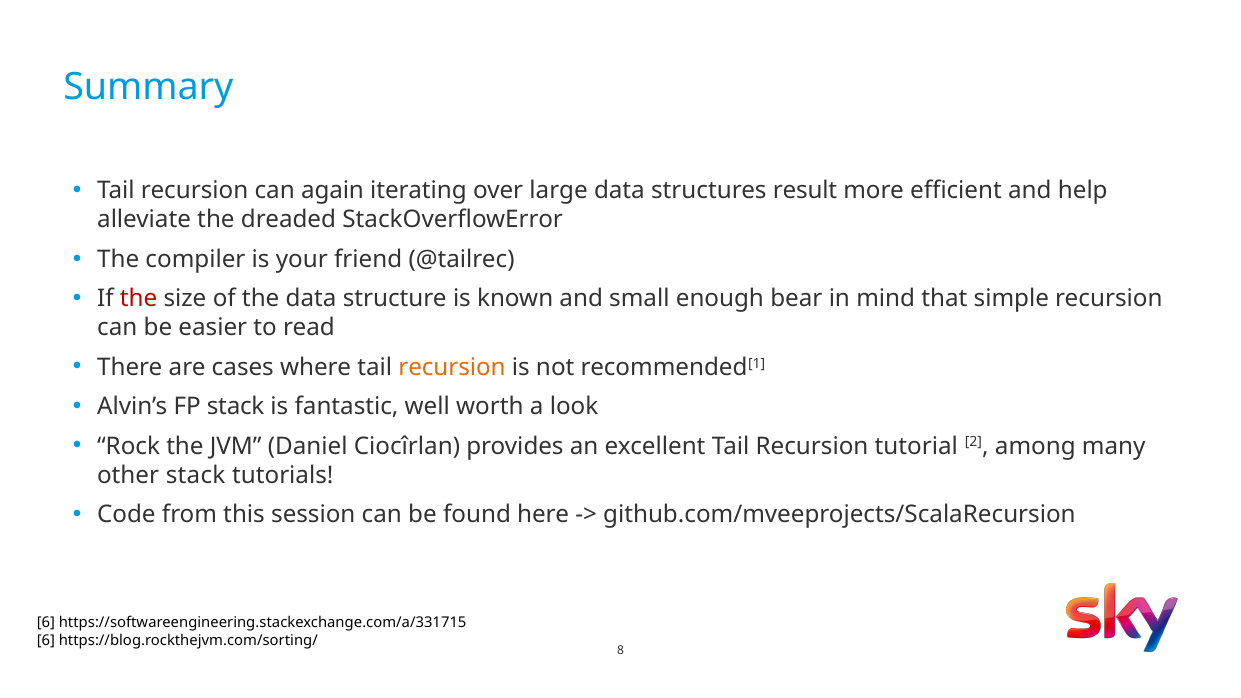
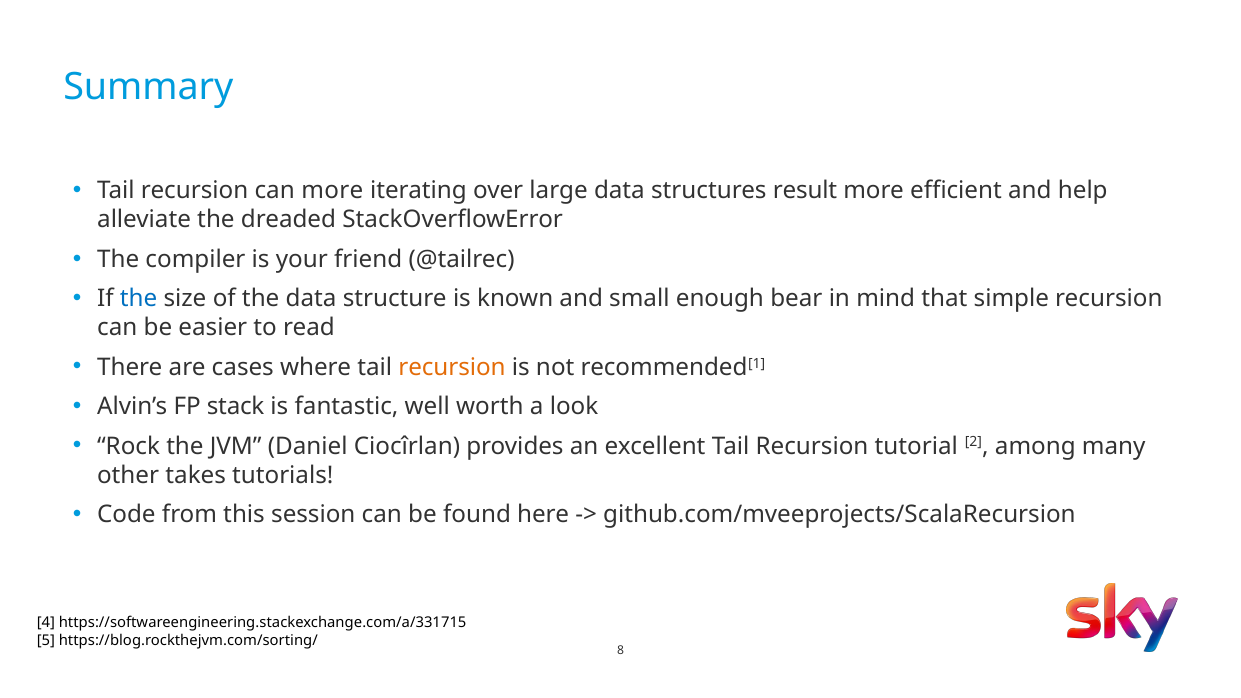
can again: again -> more
the at (139, 299) colour: red -> blue
other stack: stack -> takes
6 at (46, 623): 6 -> 4
6 at (46, 641): 6 -> 5
